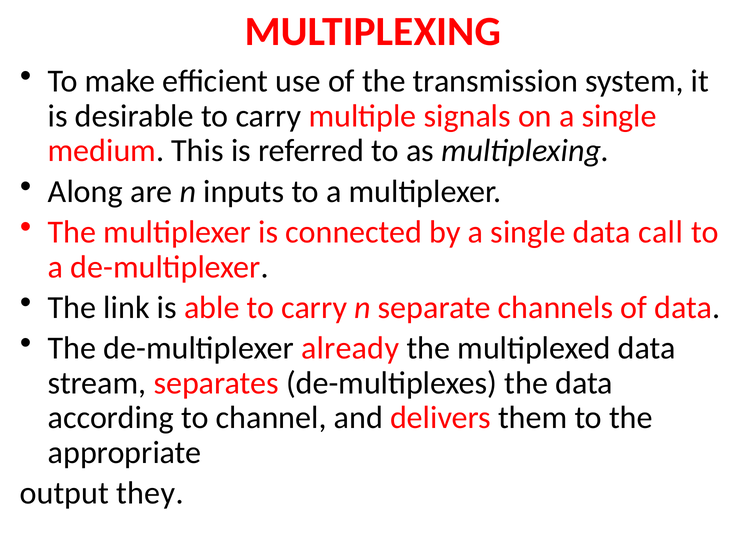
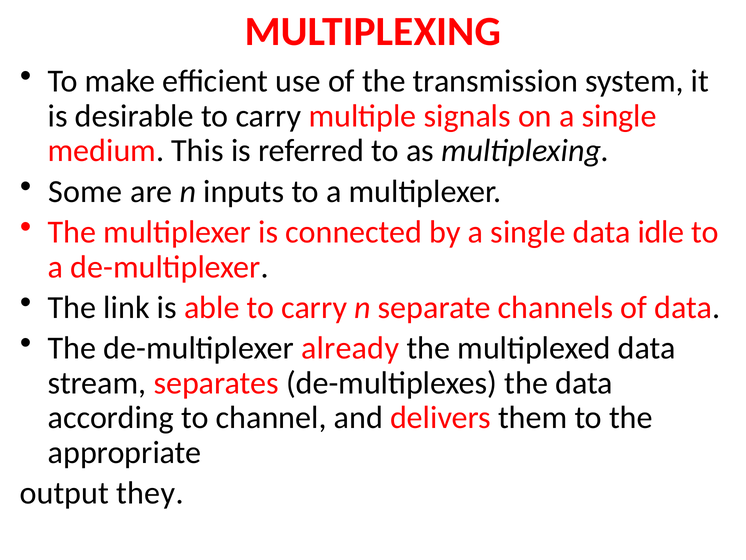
Along: Along -> Some
call: call -> idle
